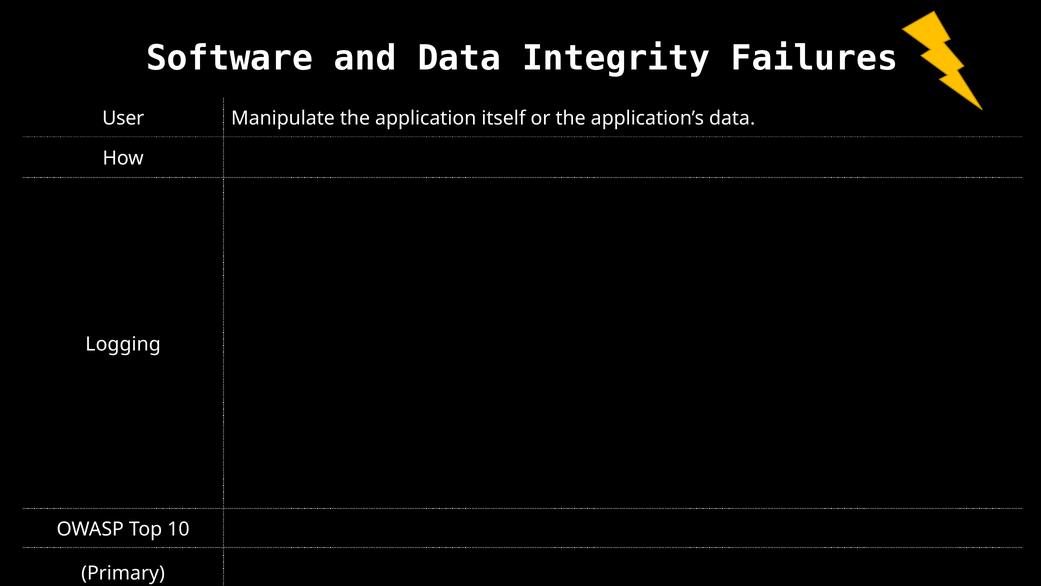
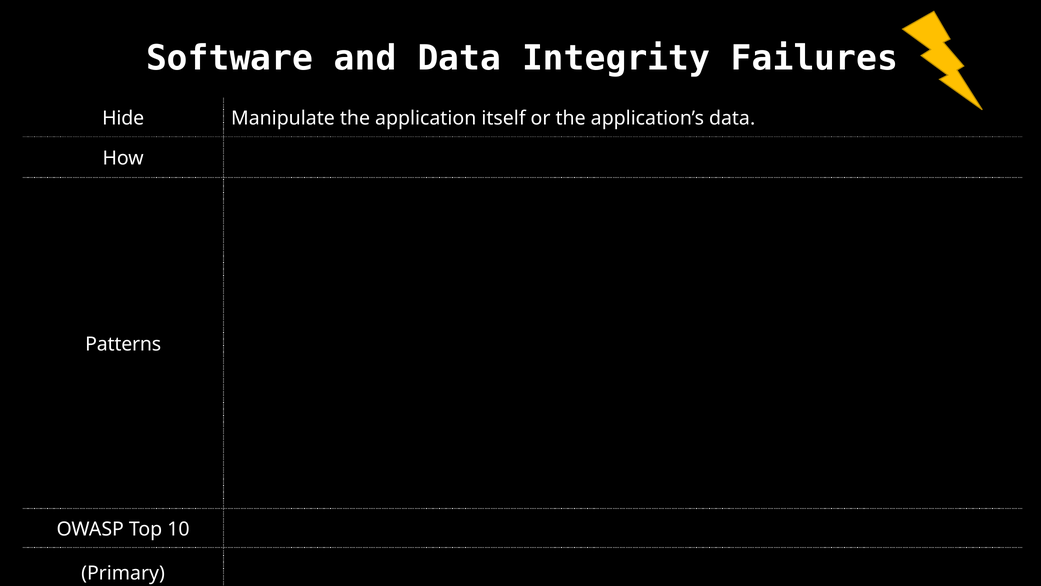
User: User -> Hide
Logging: Logging -> Patterns
